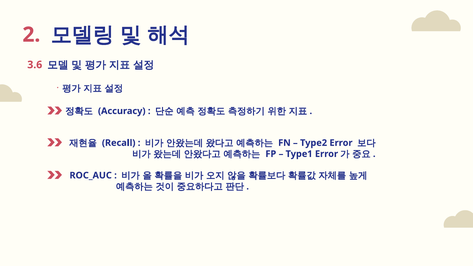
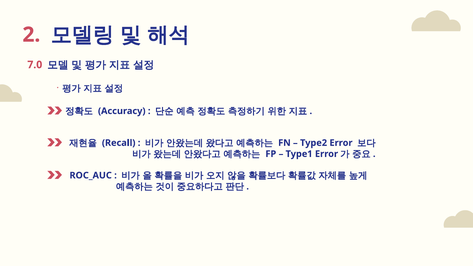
3.6: 3.6 -> 7.0
